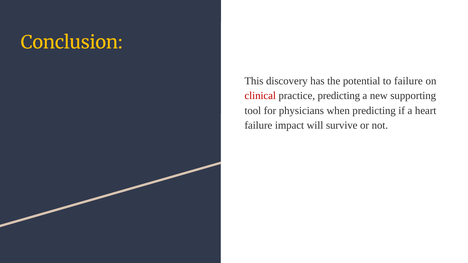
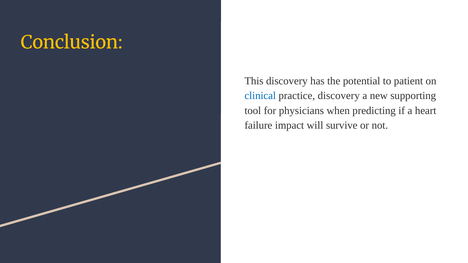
to failure: failure -> patient
clinical colour: red -> blue
practice predicting: predicting -> discovery
